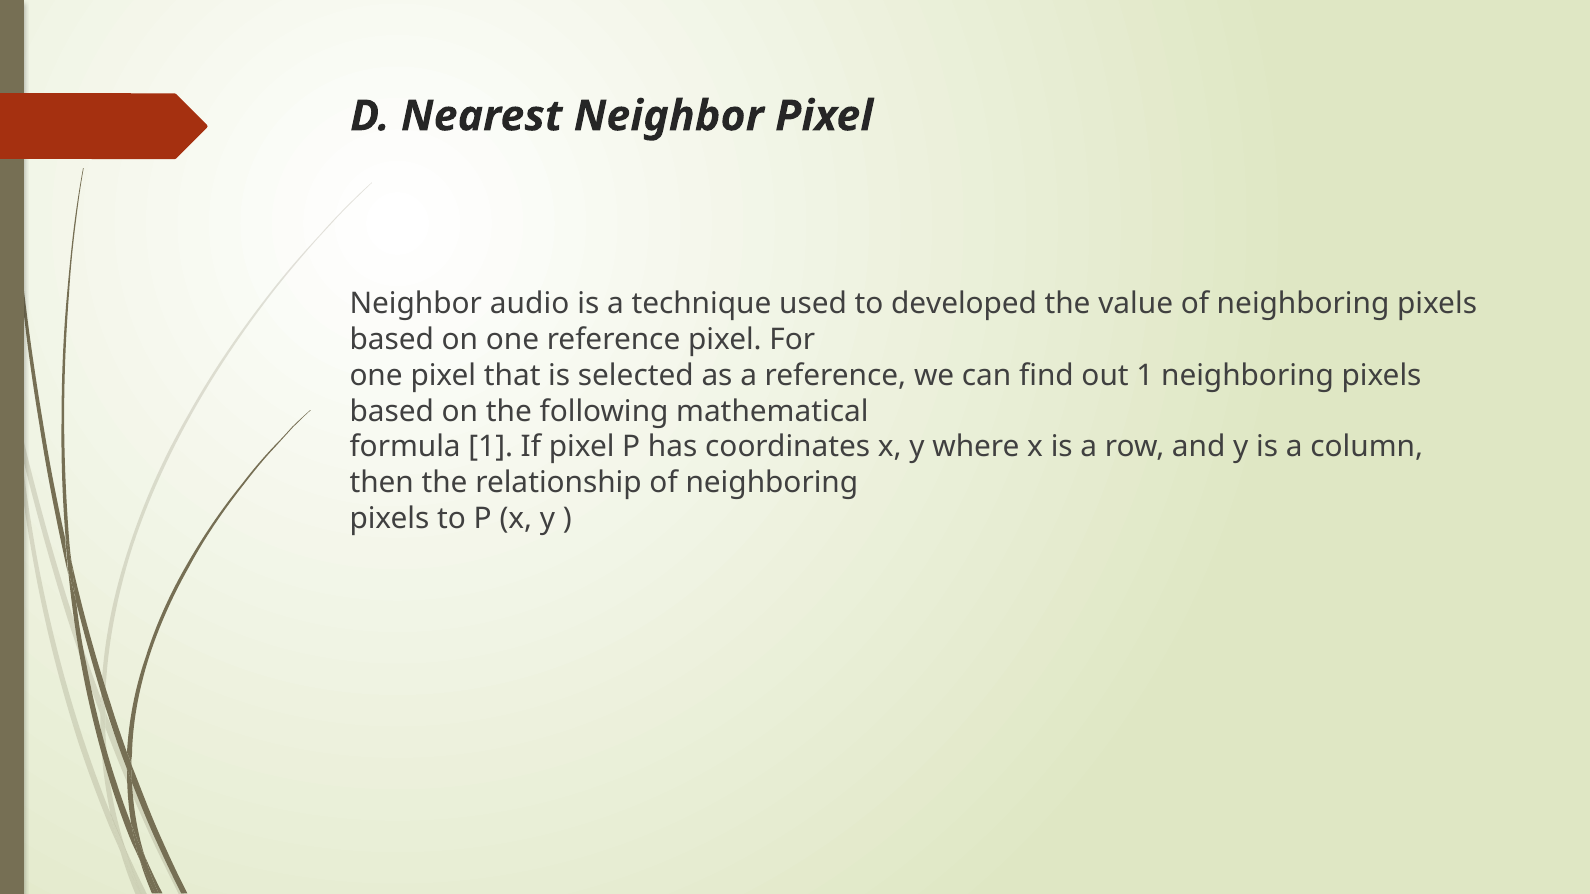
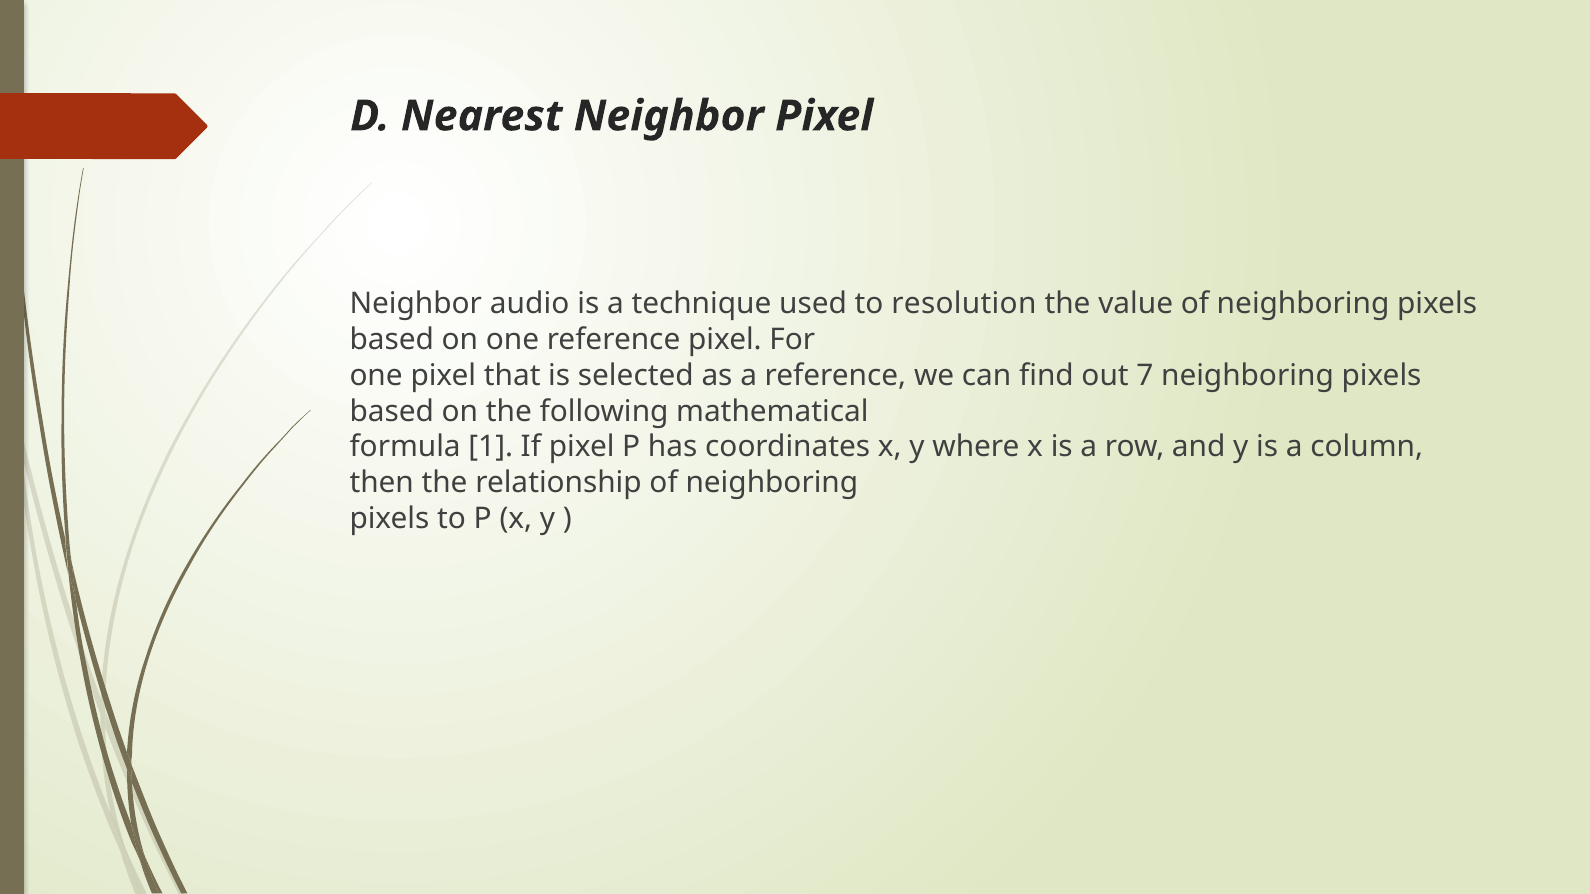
developed: developed -> resolution
out 1: 1 -> 7
